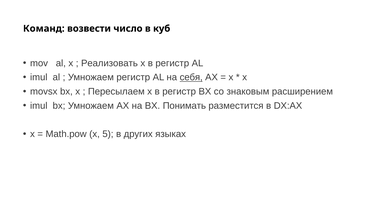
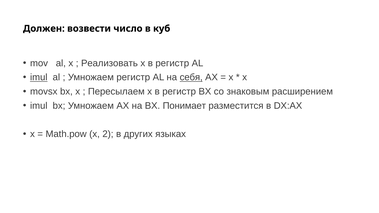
Команд: Команд -> Должен
imul at (39, 77) underline: none -> present
Понимать: Понимать -> Понимает
5: 5 -> 2
